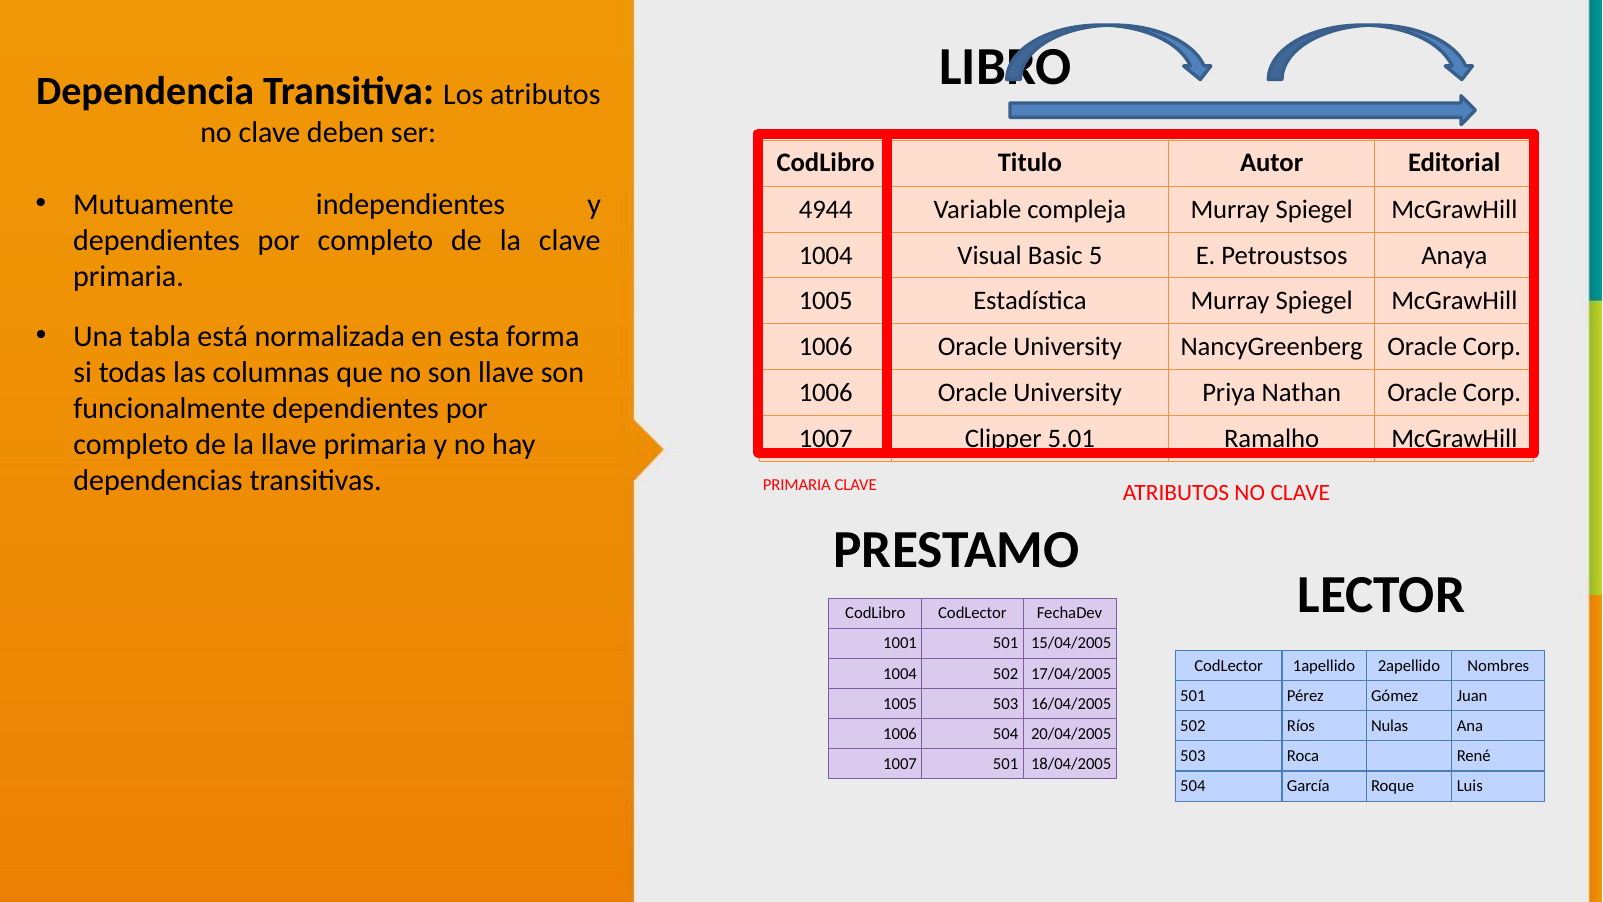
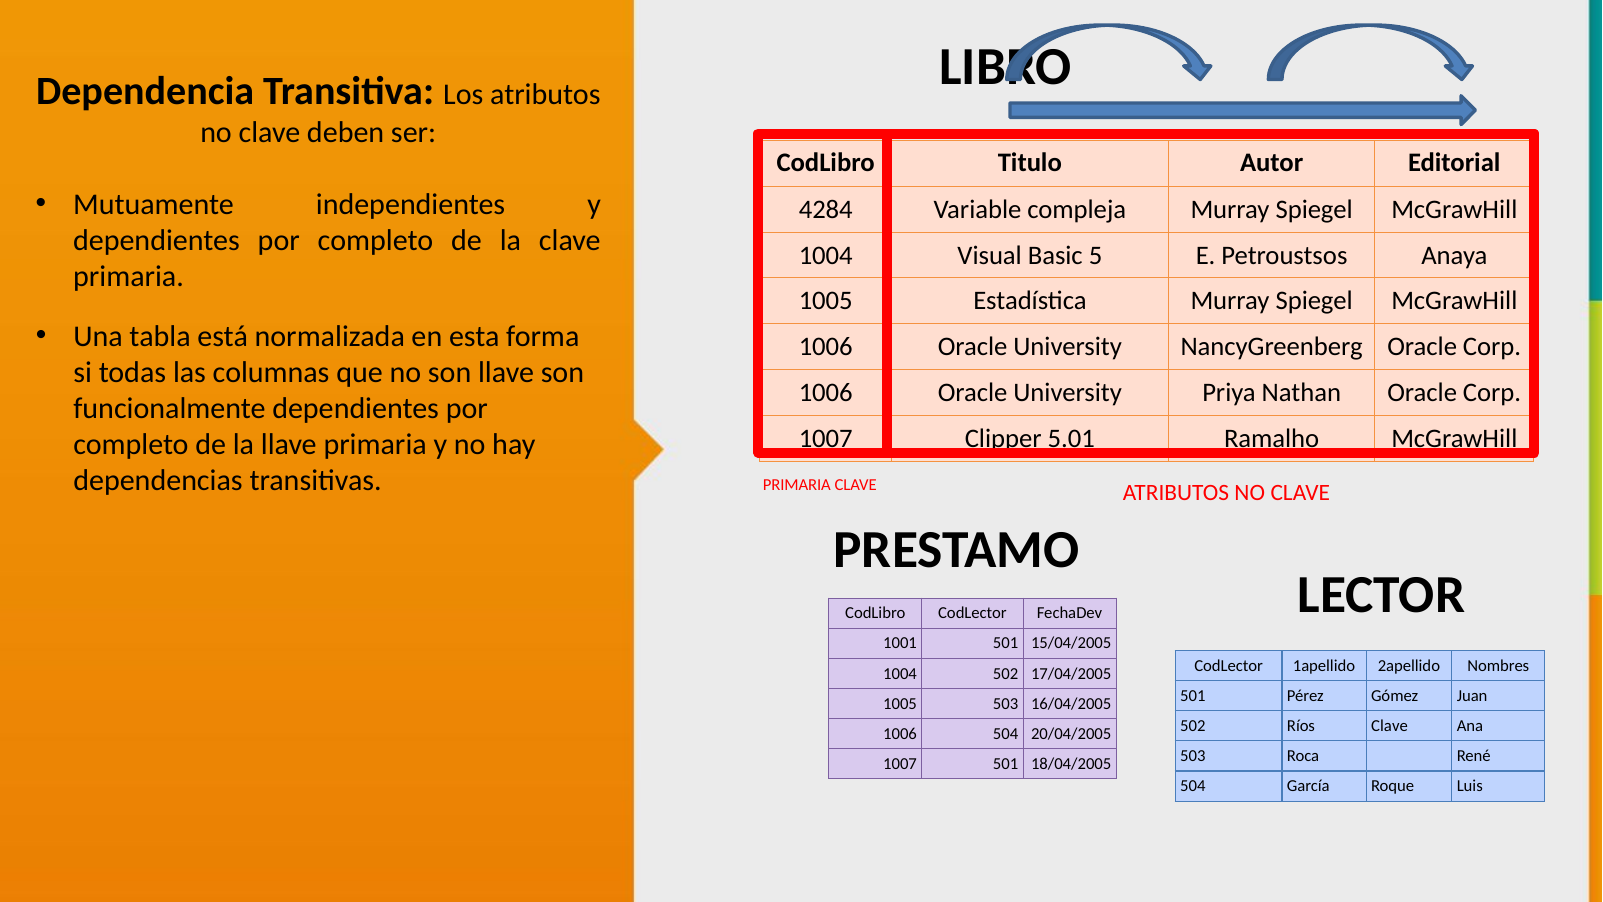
4944: 4944 -> 4284
Ríos Nulas: Nulas -> Clave
